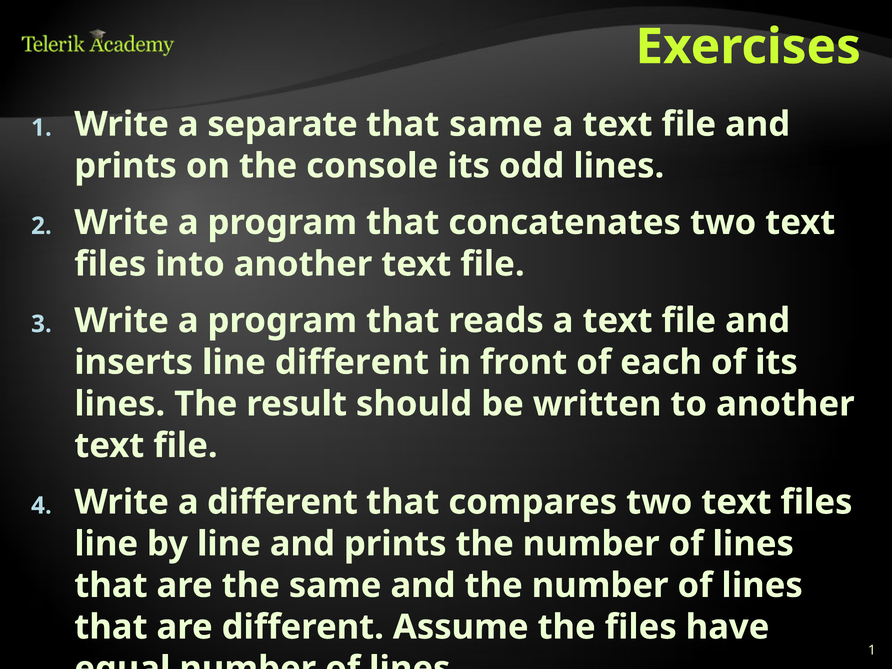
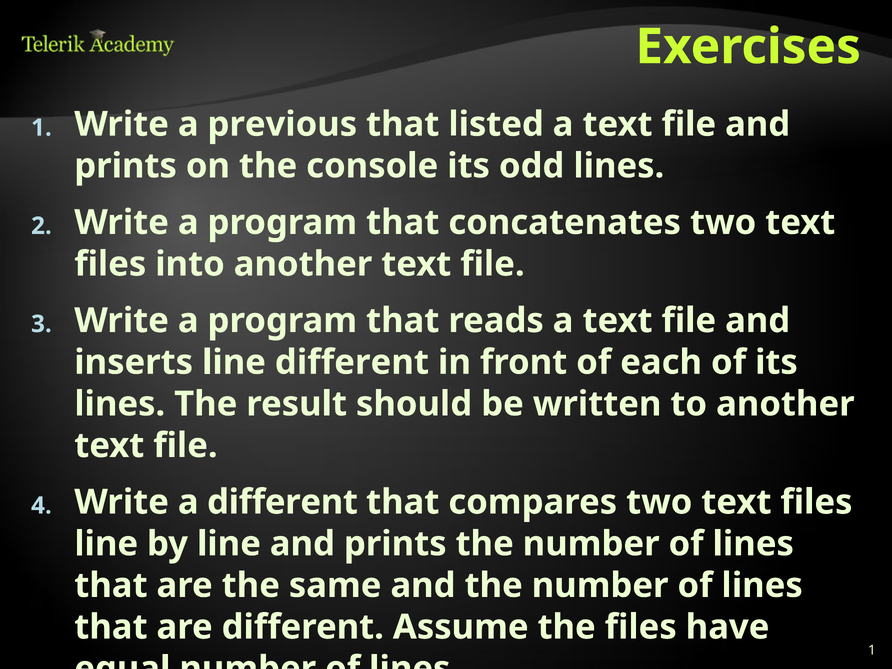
separate: separate -> previous
that same: same -> listed
